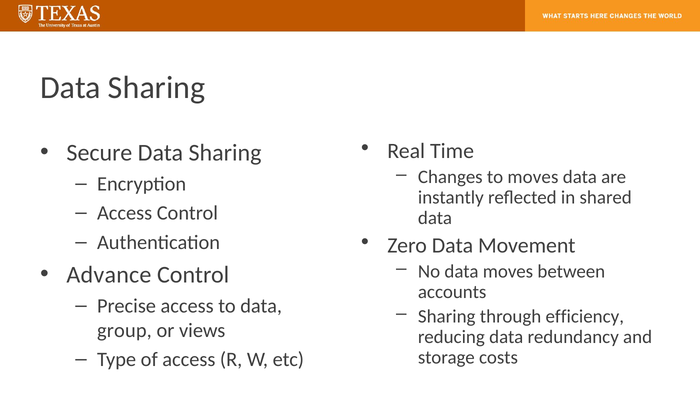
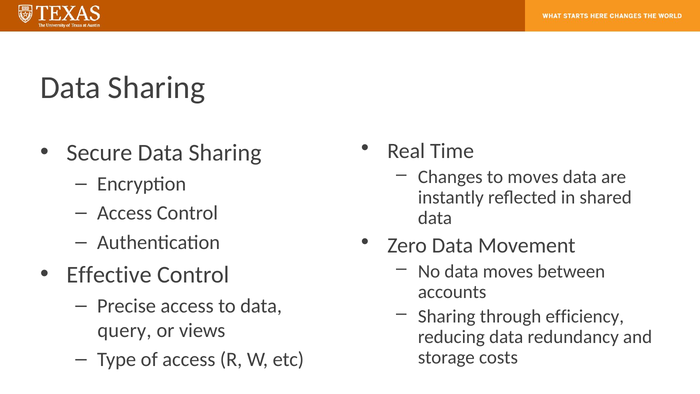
Advance: Advance -> Effective
group: group -> query
